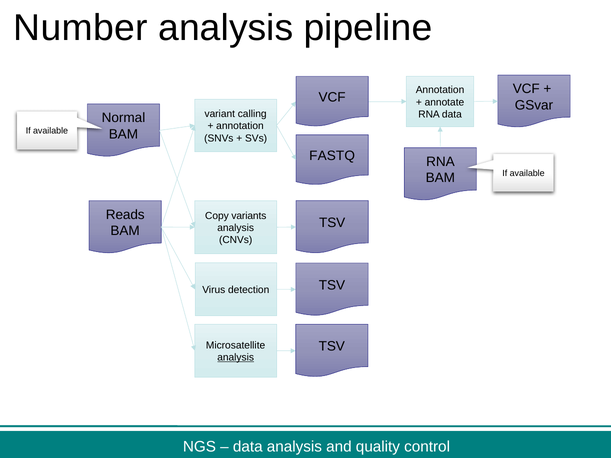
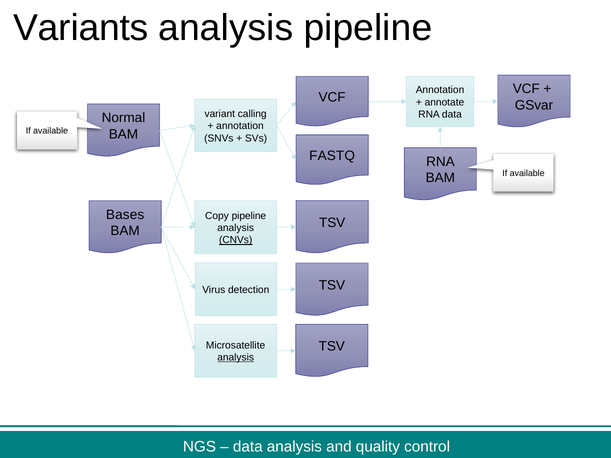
Number: Number -> Variants
Reads: Reads -> Bases
Copy variants: variants -> pipeline
CNVs underline: none -> present
